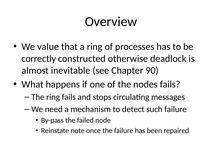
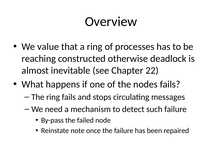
correctly: correctly -> reaching
90: 90 -> 22
